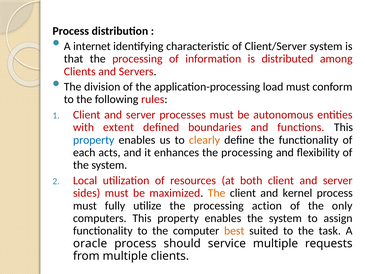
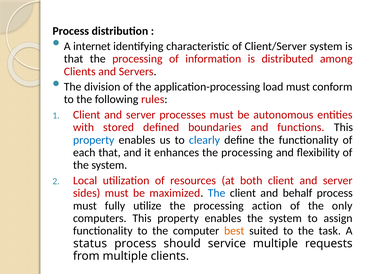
extent: extent -> stored
clearly colour: orange -> blue
each acts: acts -> that
The at (217, 193) colour: orange -> blue
kernel: kernel -> behalf
oracle: oracle -> status
